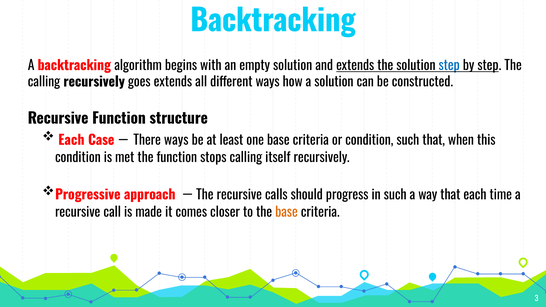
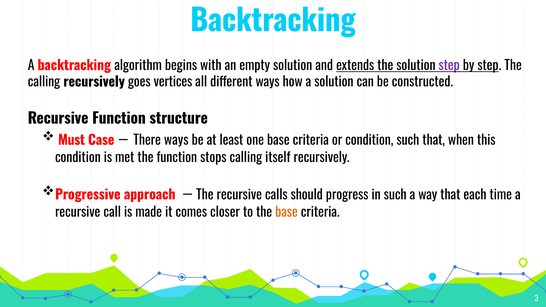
step at (449, 66) colour: blue -> purple
goes extends: extends -> vertices
Each at (71, 140): Each -> Must
